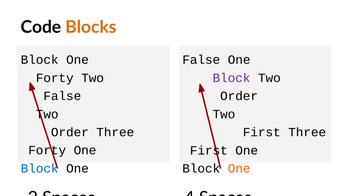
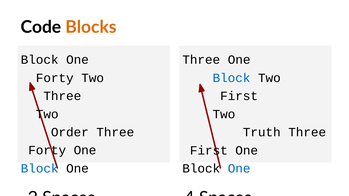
False at (201, 60): False -> Three
Block at (232, 78) colour: purple -> blue
False at (62, 96): False -> Three
Order at (239, 96): Order -> First
First at (262, 132): First -> Truth
One at (239, 169) colour: orange -> blue
